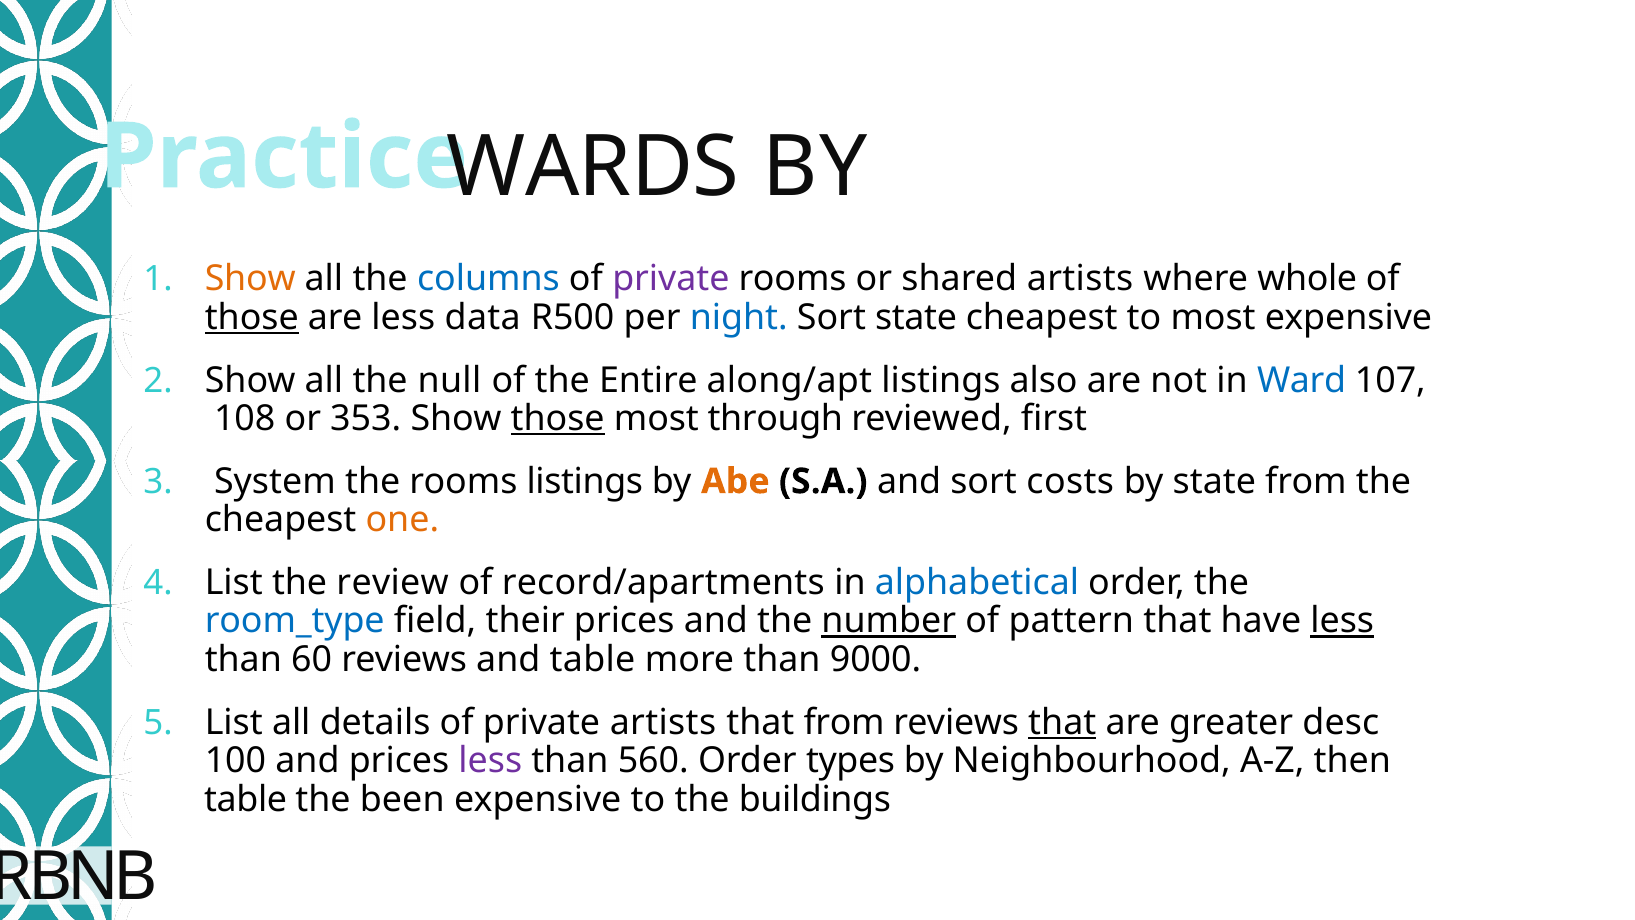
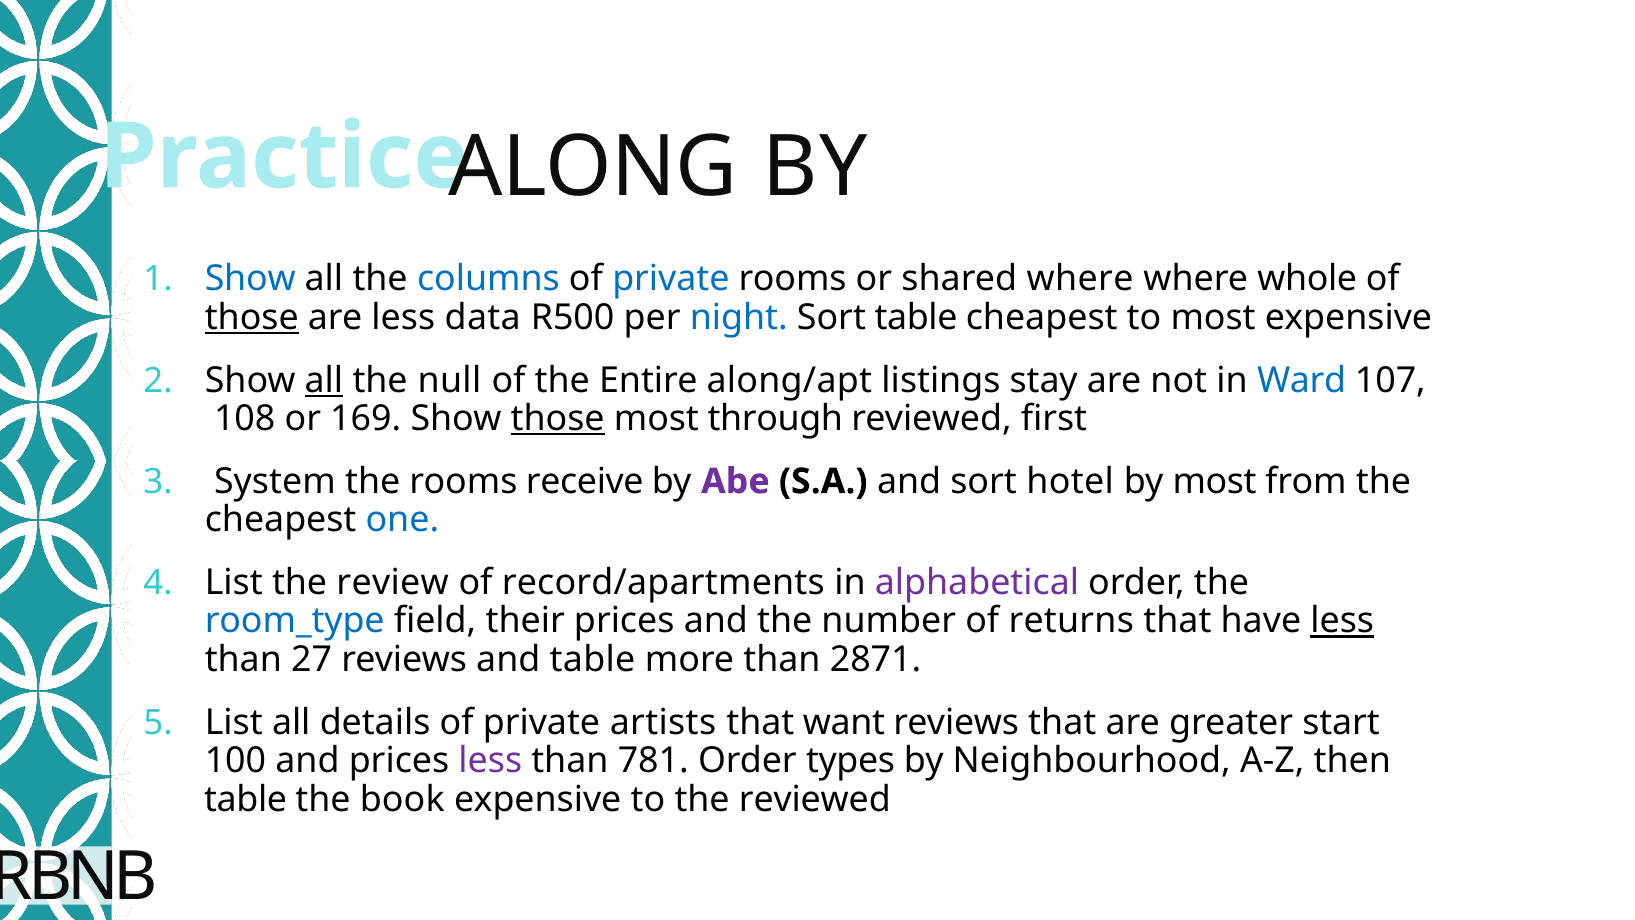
WARDS: WARDS -> ALONG
Show at (250, 279) colour: orange -> blue
private at (671, 279) colour: purple -> blue
shared artists: artists -> where
Sort state: state -> table
all at (324, 380) underline: none -> present
also: also -> stay
353: 353 -> 169
rooms listings: listings -> receive
Abe colour: orange -> purple
costs: costs -> hotel
by state: state -> most
one colour: orange -> blue
alphabetical colour: blue -> purple
number underline: present -> none
pattern: pattern -> returns
60: 60 -> 27
9000: 9000 -> 2871
that from: from -> want
that at (1062, 722) underline: present -> none
desc: desc -> start
560: 560 -> 781
been: been -> book
the buildings: buildings -> reviewed
